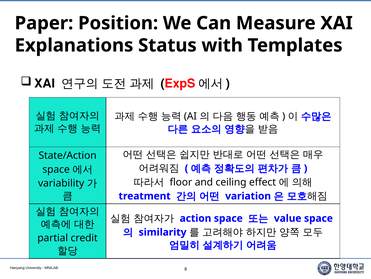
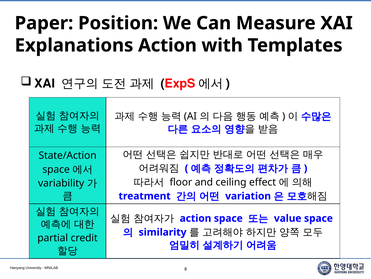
Explanations Status: Status -> Action
